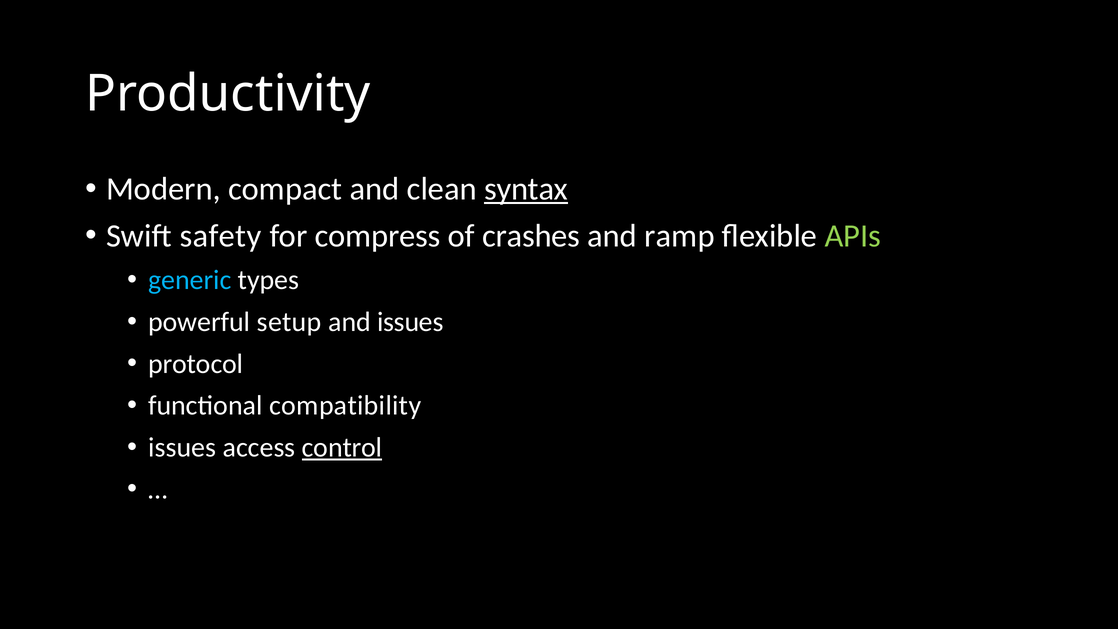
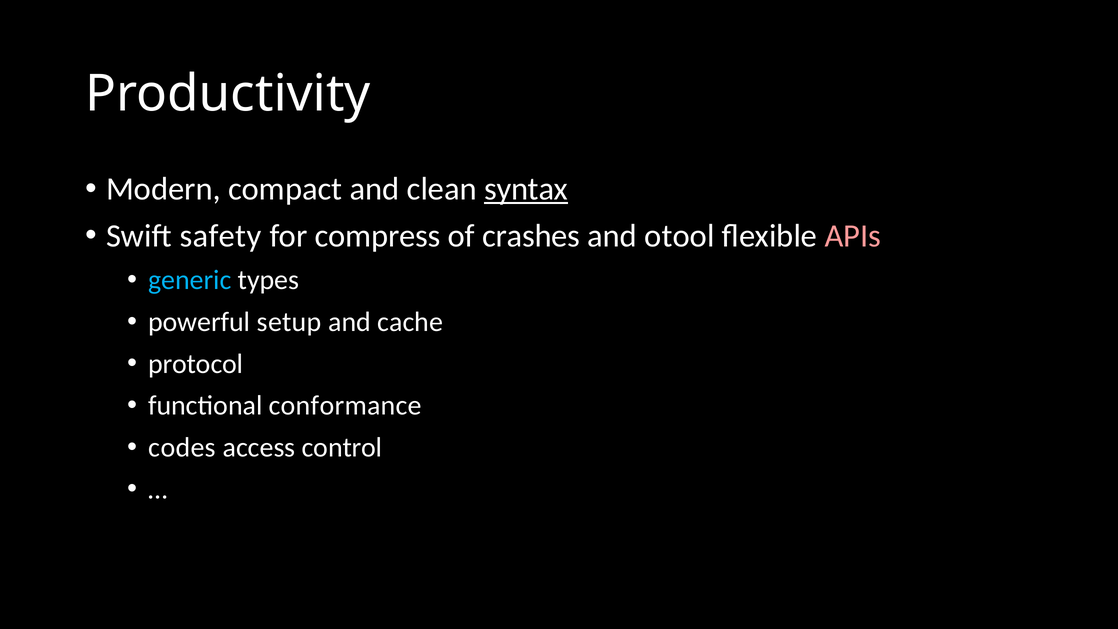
ramp: ramp -> otool
APIs colour: light green -> pink
and issues: issues -> cache
compatibility: compatibility -> conformance
issues at (182, 447): issues -> codes
control underline: present -> none
